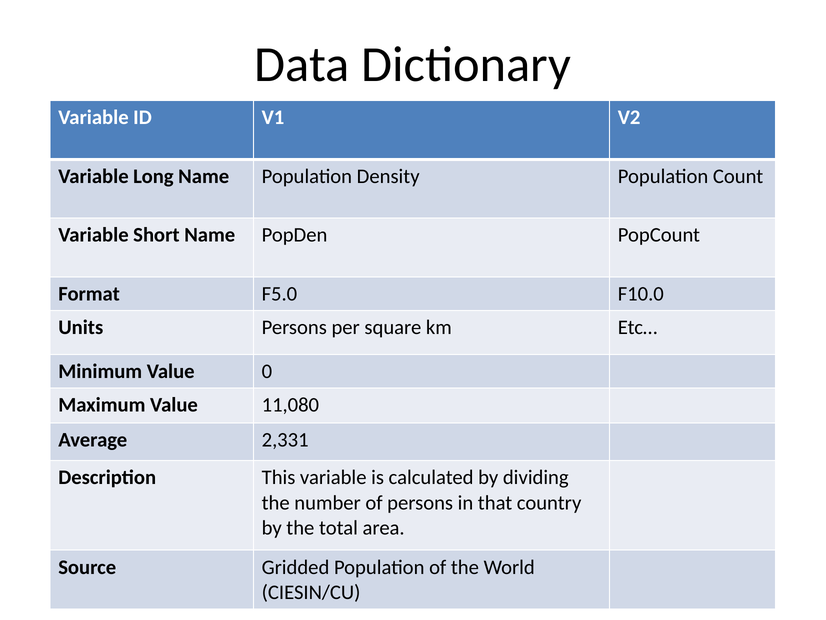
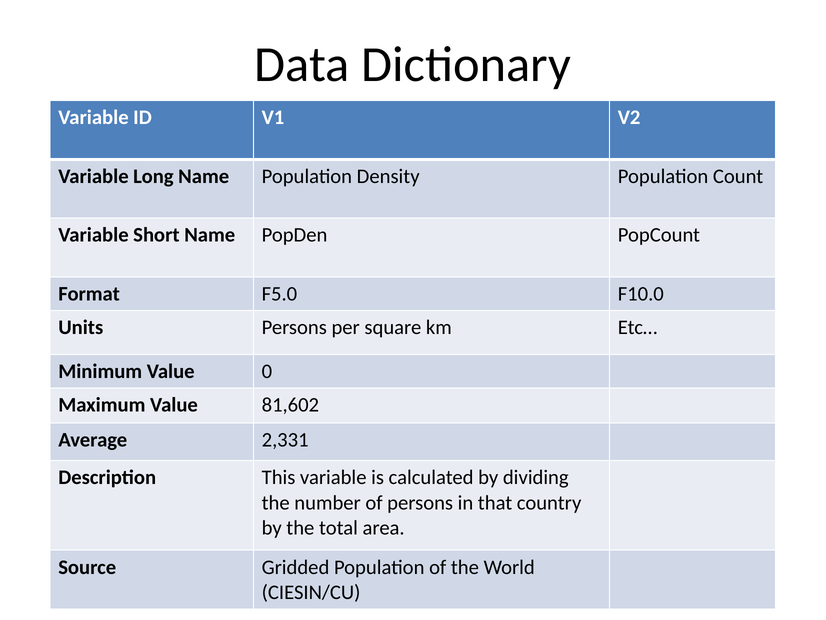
11,080: 11,080 -> 81,602
